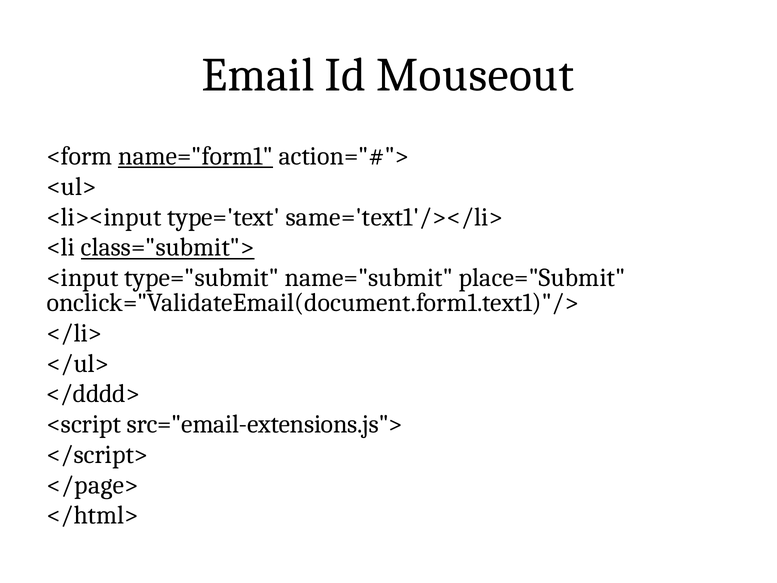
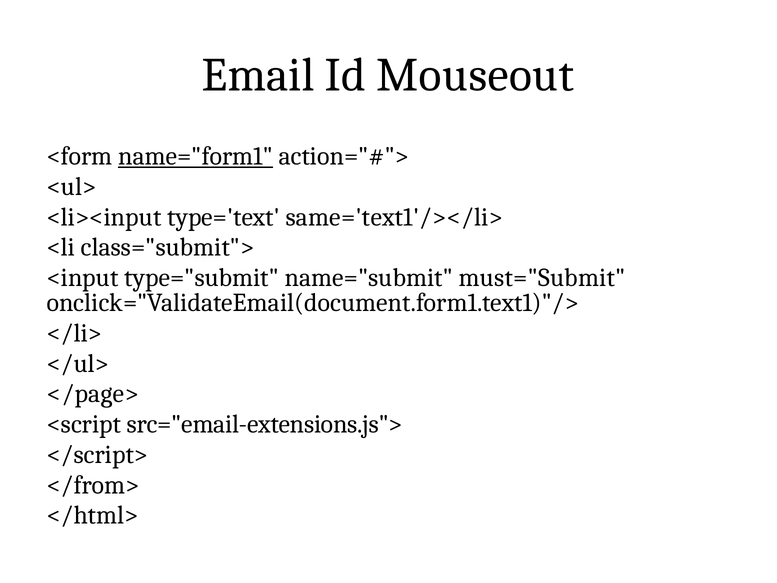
class="submit"> underline: present -> none
place="Submit: place="Submit -> must="Submit
</dddd>: </dddd> -> </page>
</page>: </page> -> </from>
